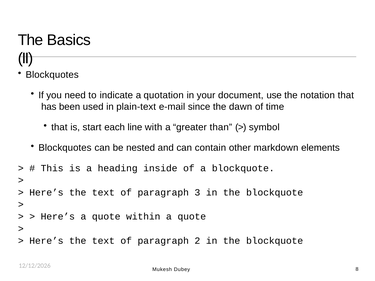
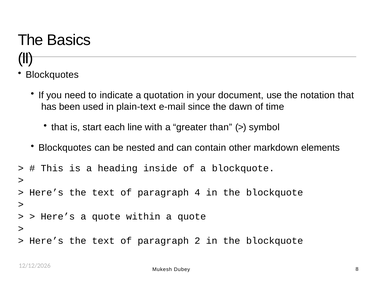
3: 3 -> 4
